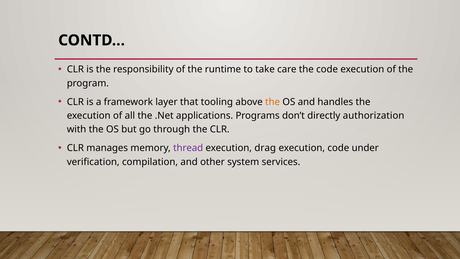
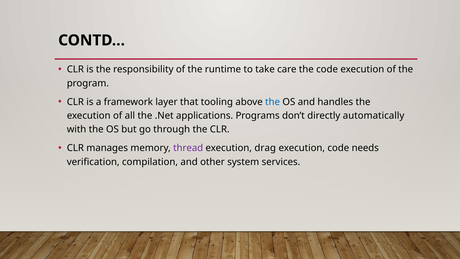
the at (273, 102) colour: orange -> blue
authorization: authorization -> automatically
under: under -> needs
